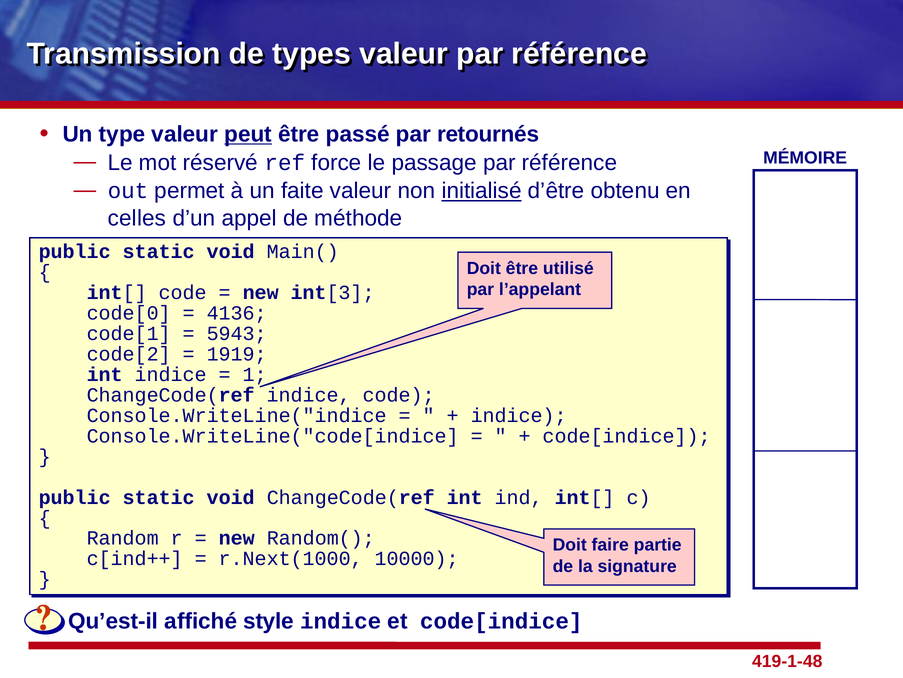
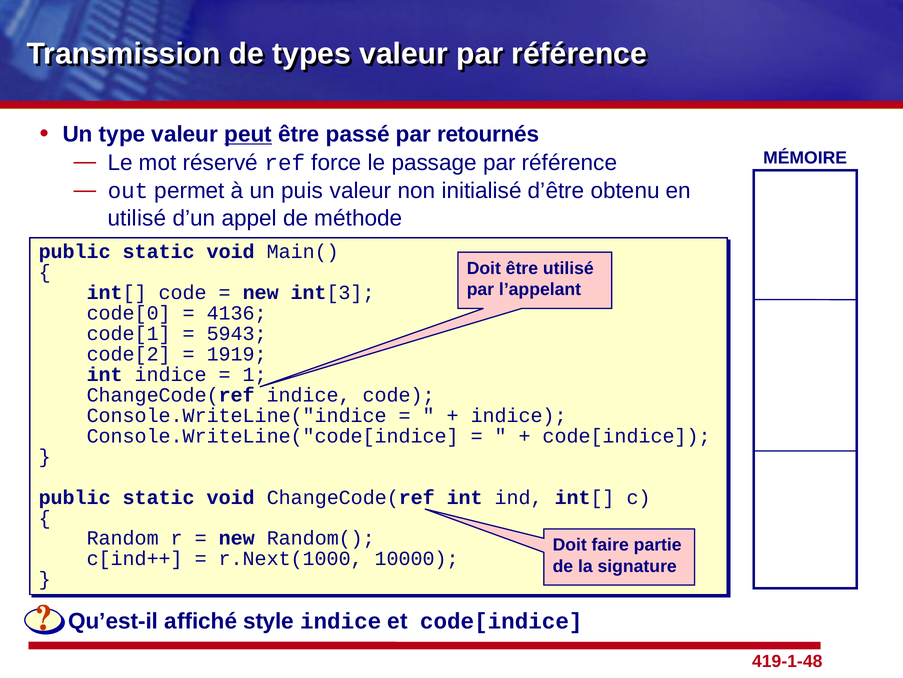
faite: faite -> puis
initialisé underline: present -> none
celles at (137, 218): celles -> utilisé
